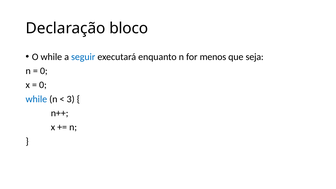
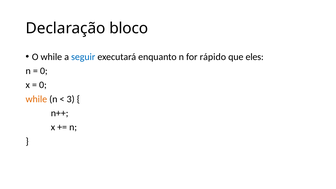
menos: menos -> rápido
seja: seja -> eles
while at (36, 99) colour: blue -> orange
